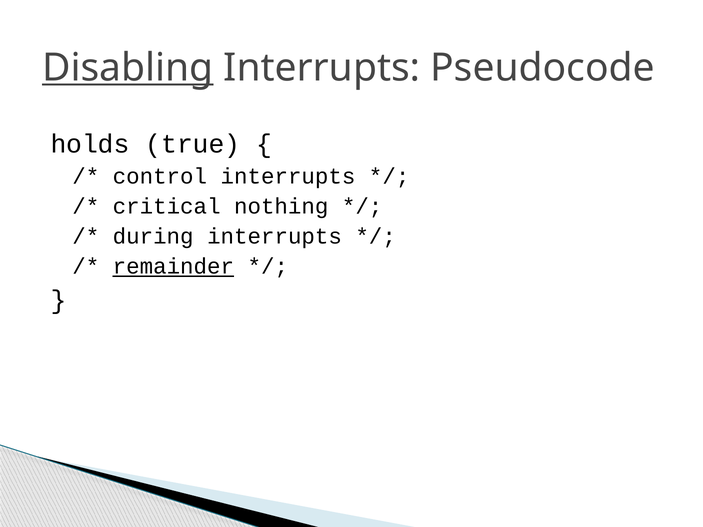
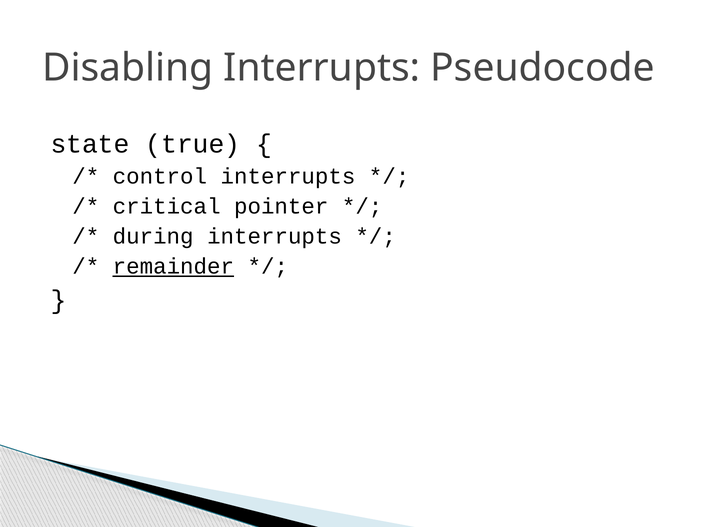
Disabling underline: present -> none
holds: holds -> state
nothing: nothing -> pointer
